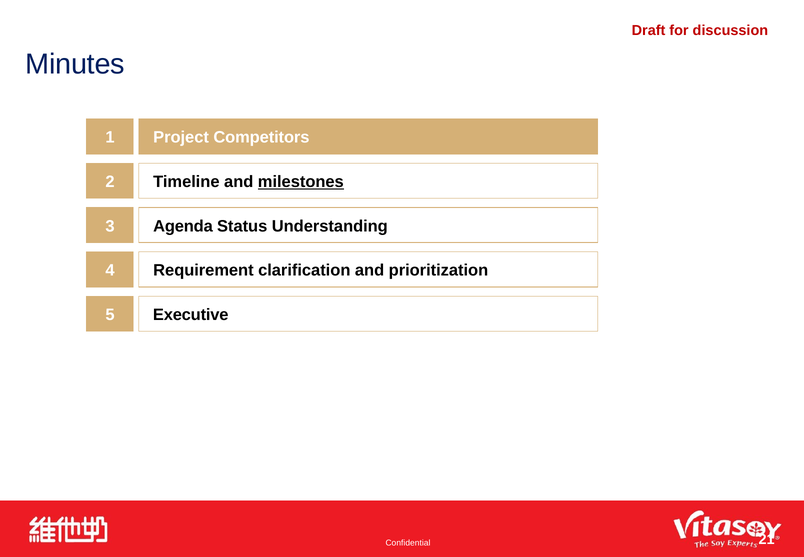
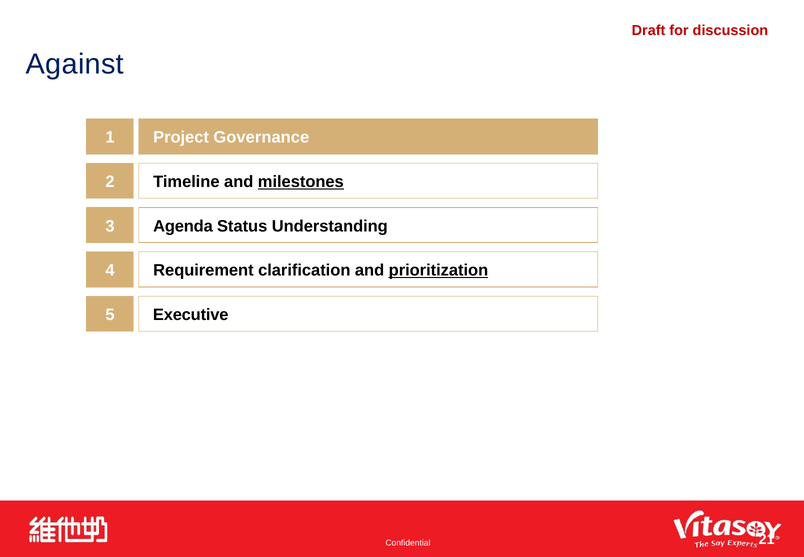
Minutes: Minutes -> Against
Competitors: Competitors -> Governance
prioritization underline: none -> present
